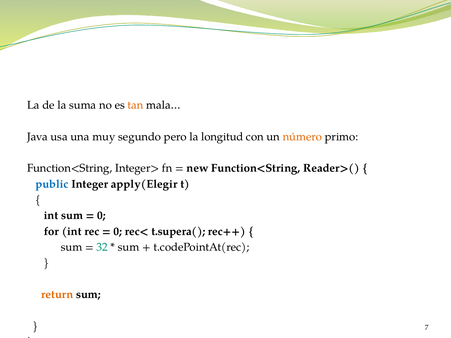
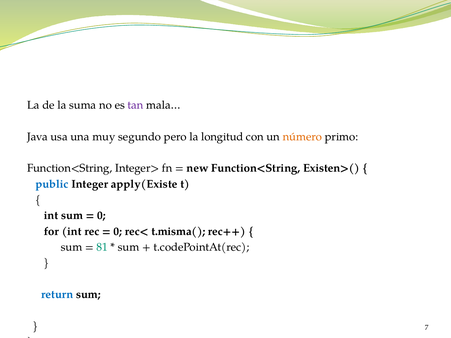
tan colour: orange -> purple
Reader>(: Reader>( -> Existen>(
apply(Elegir: apply(Elegir -> apply(Existe
t.supera(: t.supera( -> t.misma(
32: 32 -> 81
return colour: orange -> blue
